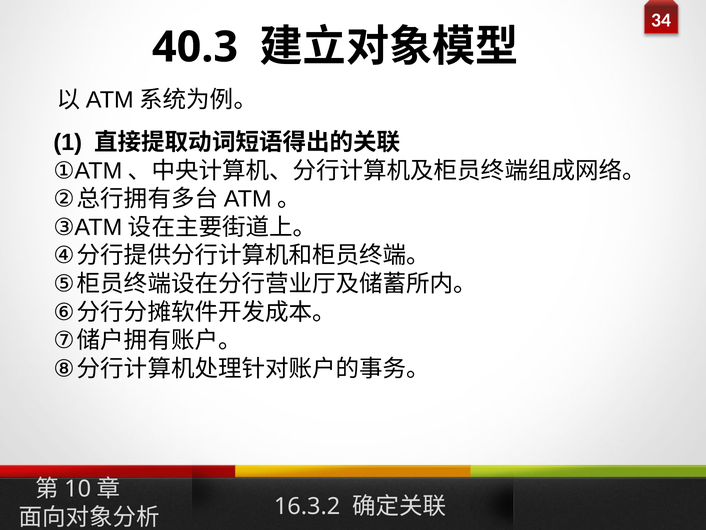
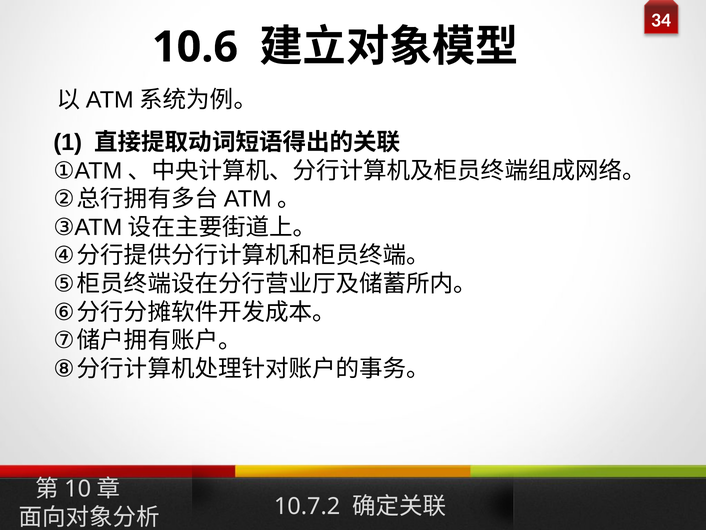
40.3: 40.3 -> 10.6
16.3.2: 16.3.2 -> 10.7.2
